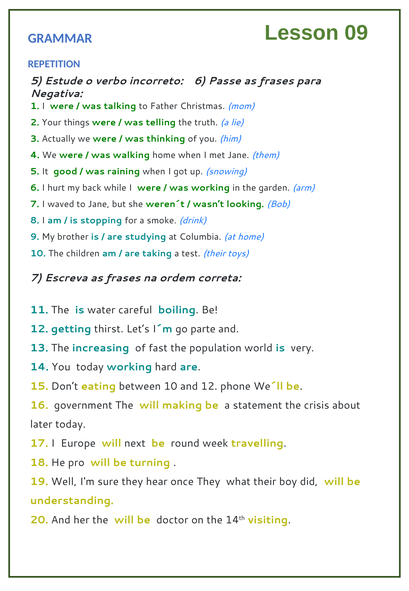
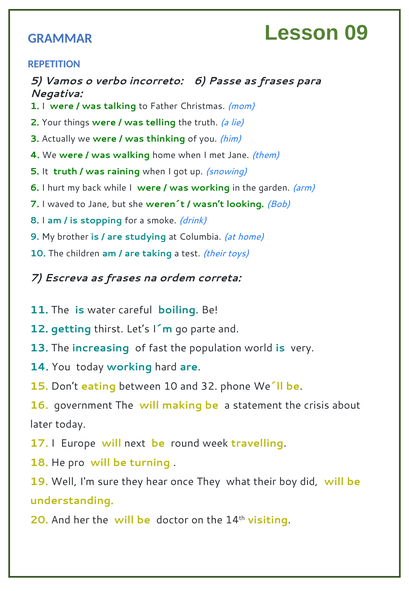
Estude: Estude -> Vamos
It good: good -> truth
and 12: 12 -> 32
